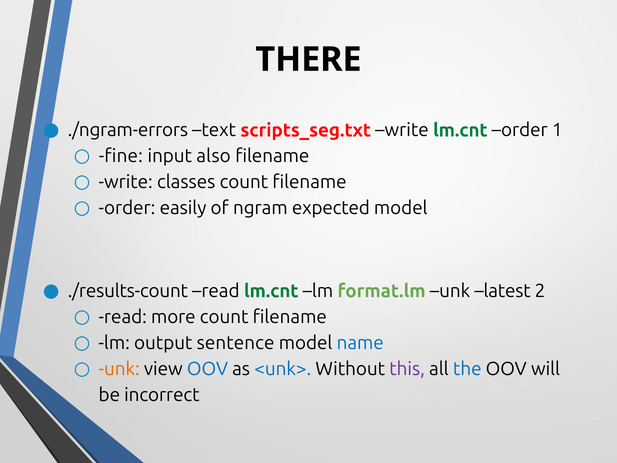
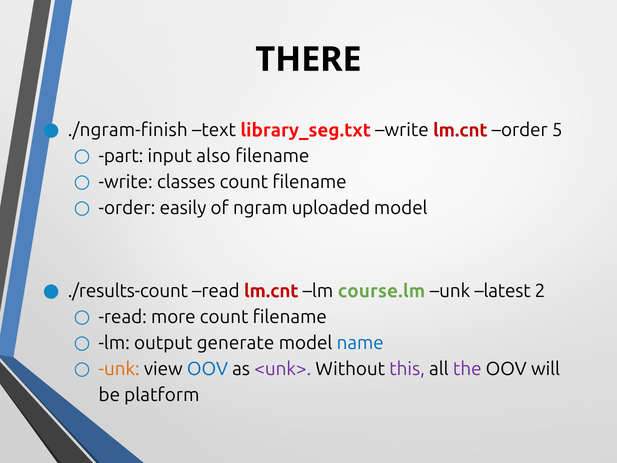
./ngram-errors: ./ngram-errors -> ./ngram-finish
scripts_seg.txt: scripts_seg.txt -> library_seg.txt
lm.cnt at (460, 130) colour: green -> red
1: 1 -> 5
fine: fine -> part
expected: expected -> uploaded
lm.cnt at (271, 291) colour: green -> red
format.lm: format.lm -> course.lm
sentence: sentence -> generate
<unk> colour: blue -> purple
the colour: blue -> purple
incorrect: incorrect -> platform
